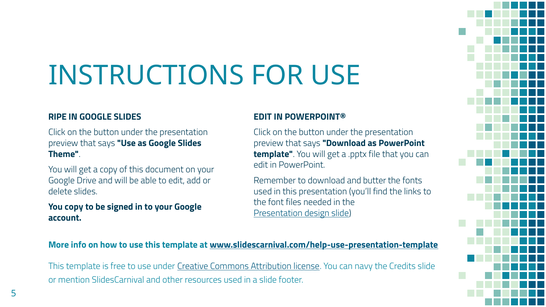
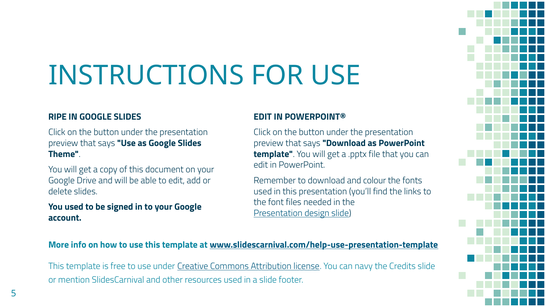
butter: butter -> colour
You copy: copy -> used
